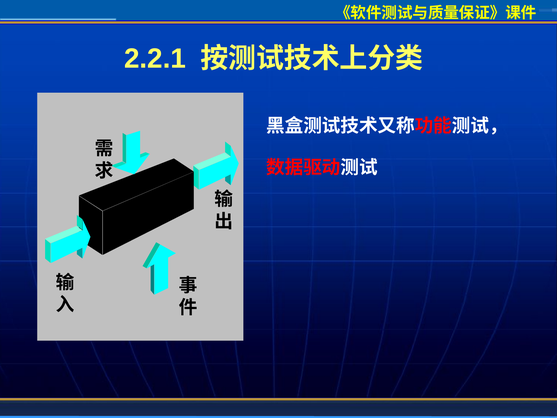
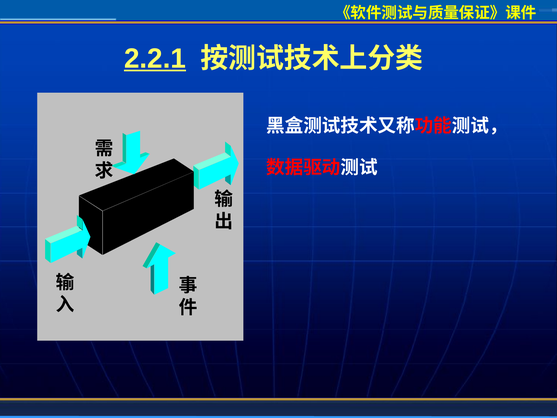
2.2.1 underline: none -> present
